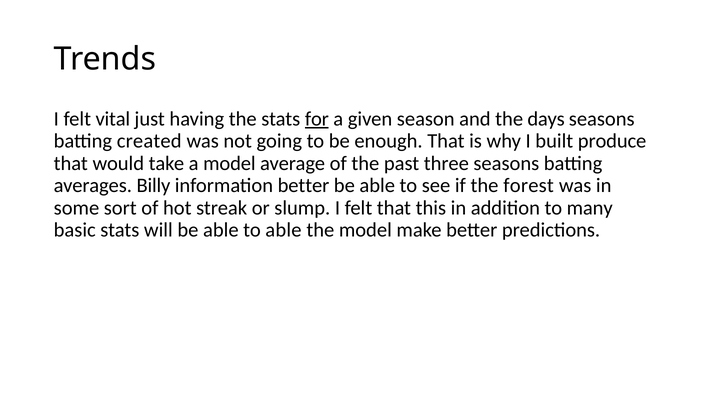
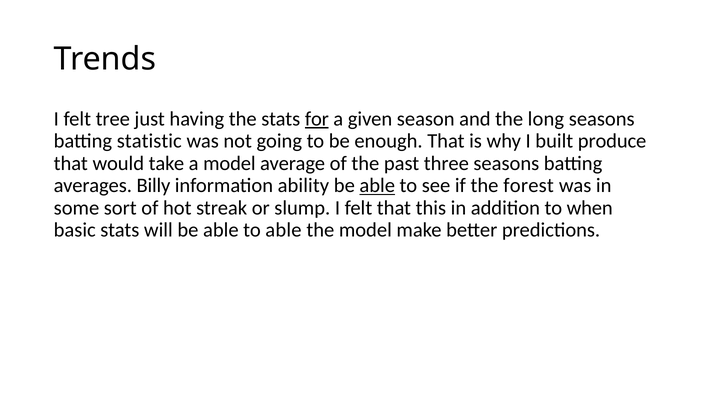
vital: vital -> tree
days: days -> long
created: created -> statistic
information better: better -> ability
able at (377, 186) underline: none -> present
many: many -> when
